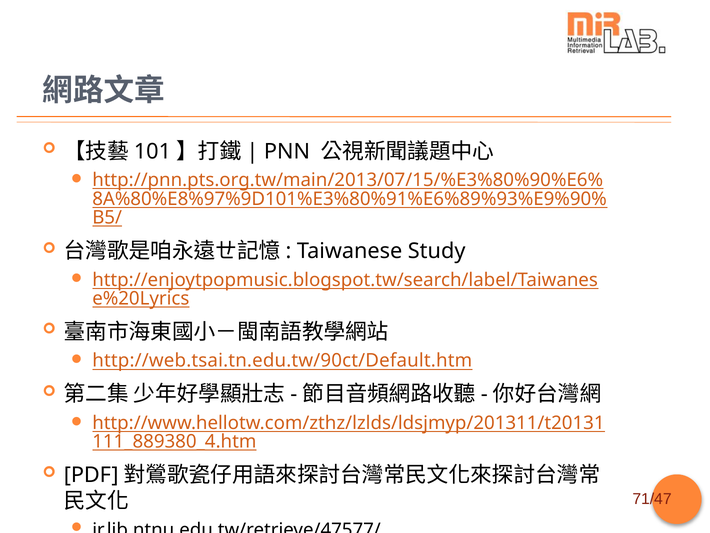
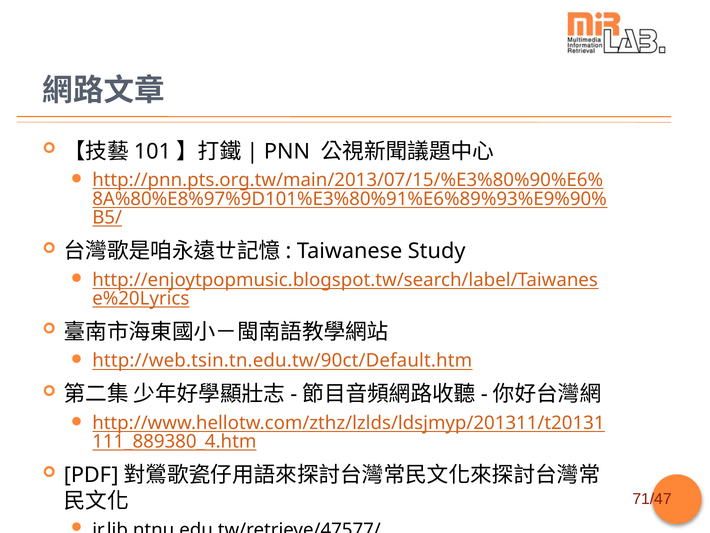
http://web.tsai.tn.edu.tw/90ct/Default.htm: http://web.tsai.tn.edu.tw/90ct/Default.htm -> http://web.tsin.tn.edu.tw/90ct/Default.htm
